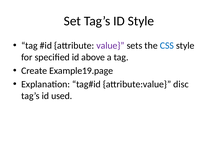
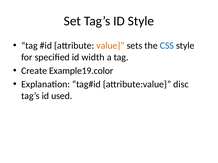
value colour: purple -> orange
above: above -> width
Example19.page: Example19.page -> Example19.color
